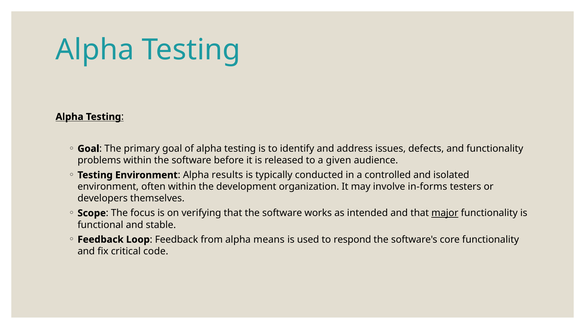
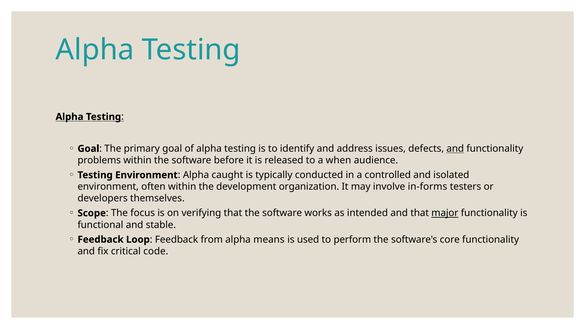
and at (455, 149) underline: none -> present
given: given -> when
results: results -> caught
respond: respond -> perform
